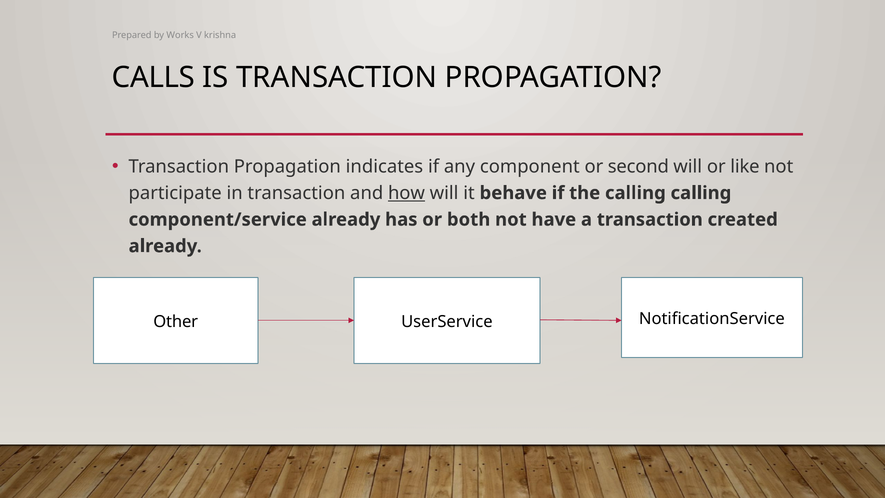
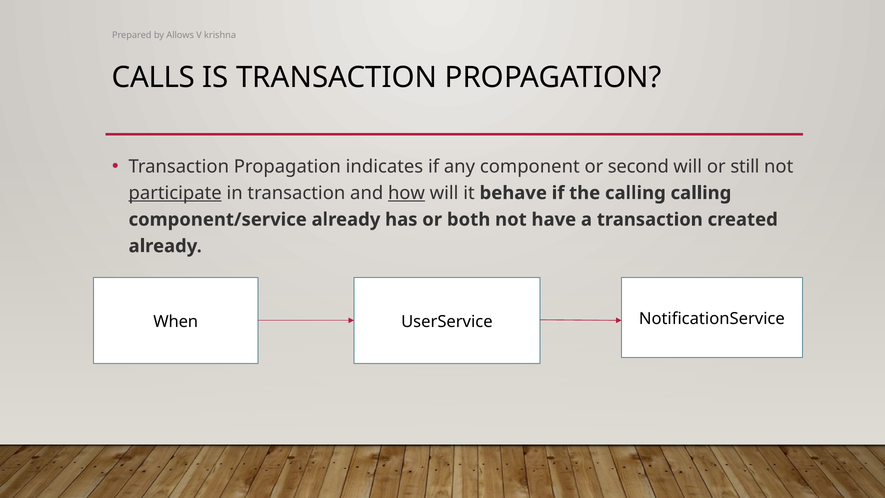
Works: Works -> Allows
like: like -> still
participate underline: none -> present
Other: Other -> When
